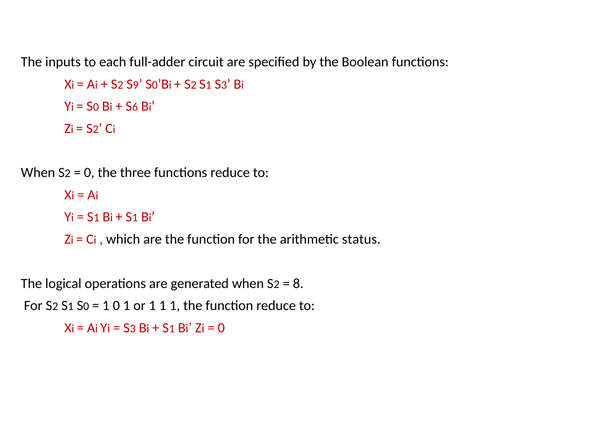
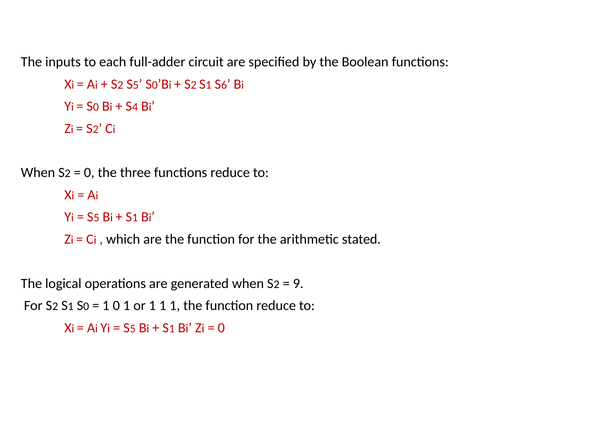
9 at (136, 85): 9 -> 5
3 at (224, 85): 3 -> 6
6: 6 -> 4
1 at (96, 218): 1 -> 5
status: status -> stated
8: 8 -> 9
3 at (133, 329): 3 -> 5
